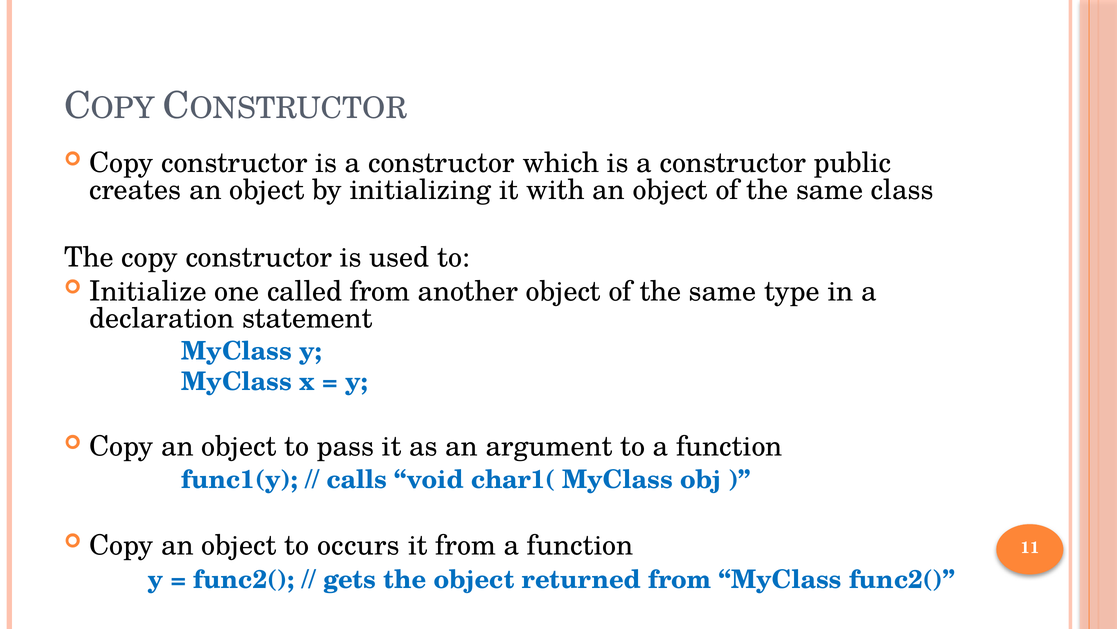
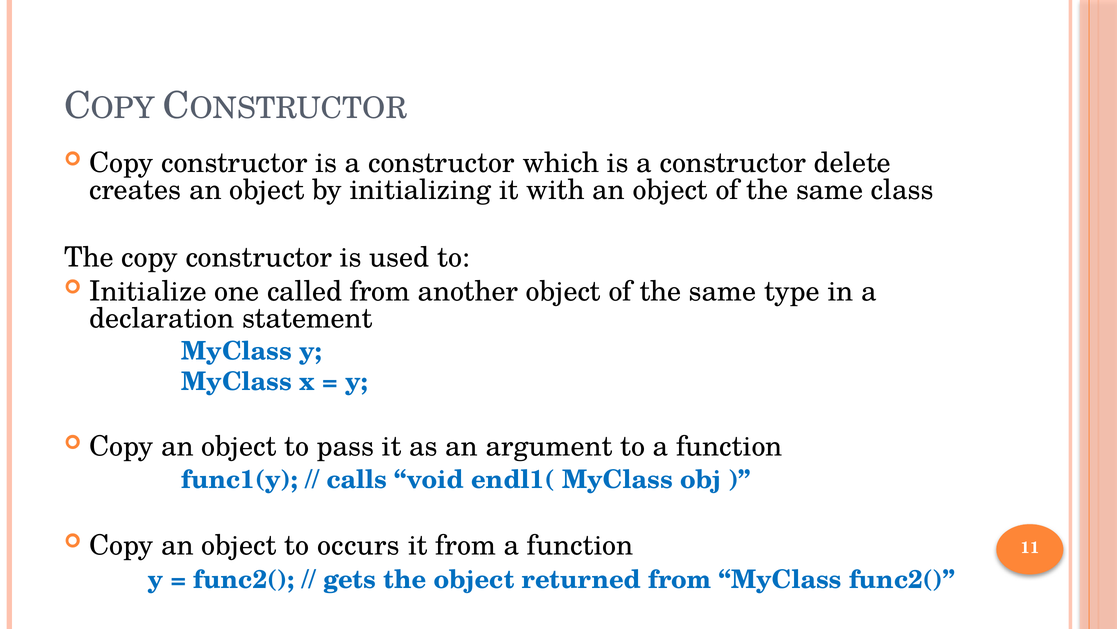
public: public -> delete
char1(: char1( -> endl1(
